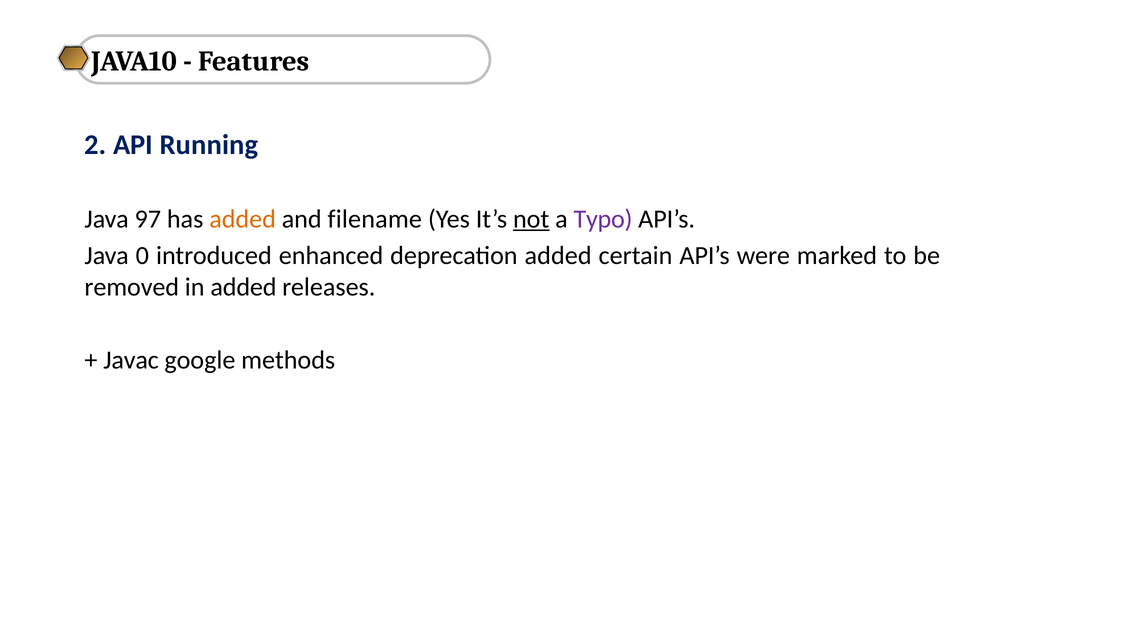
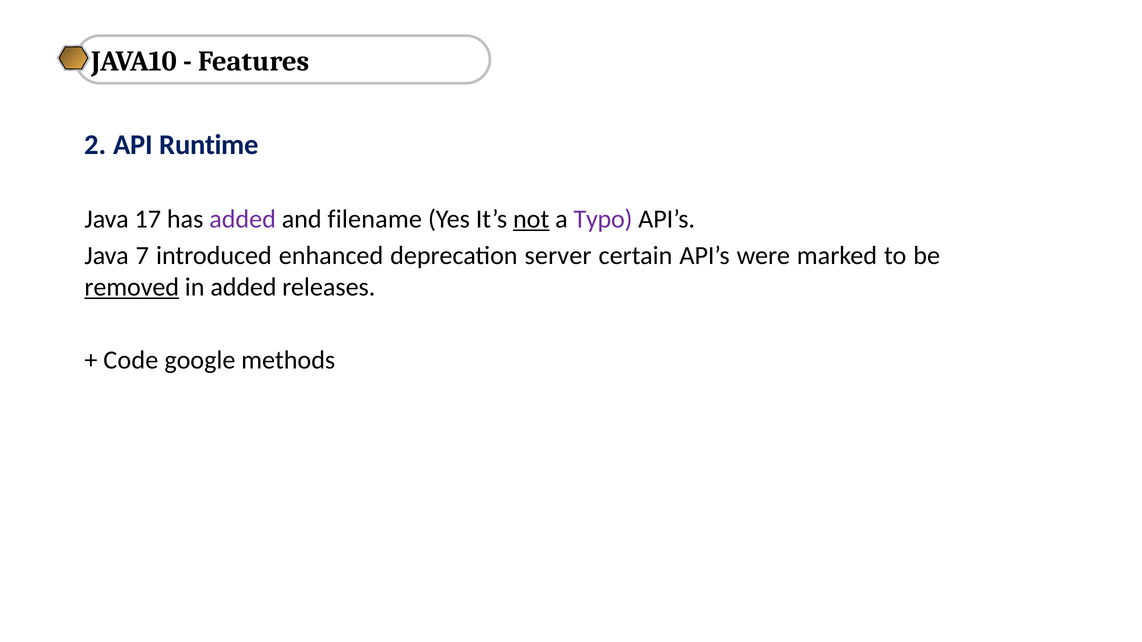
Running: Running -> Runtime
97: 97 -> 17
added at (243, 219) colour: orange -> purple
0: 0 -> 7
deprecation added: added -> server
removed underline: none -> present
Javac: Javac -> Code
